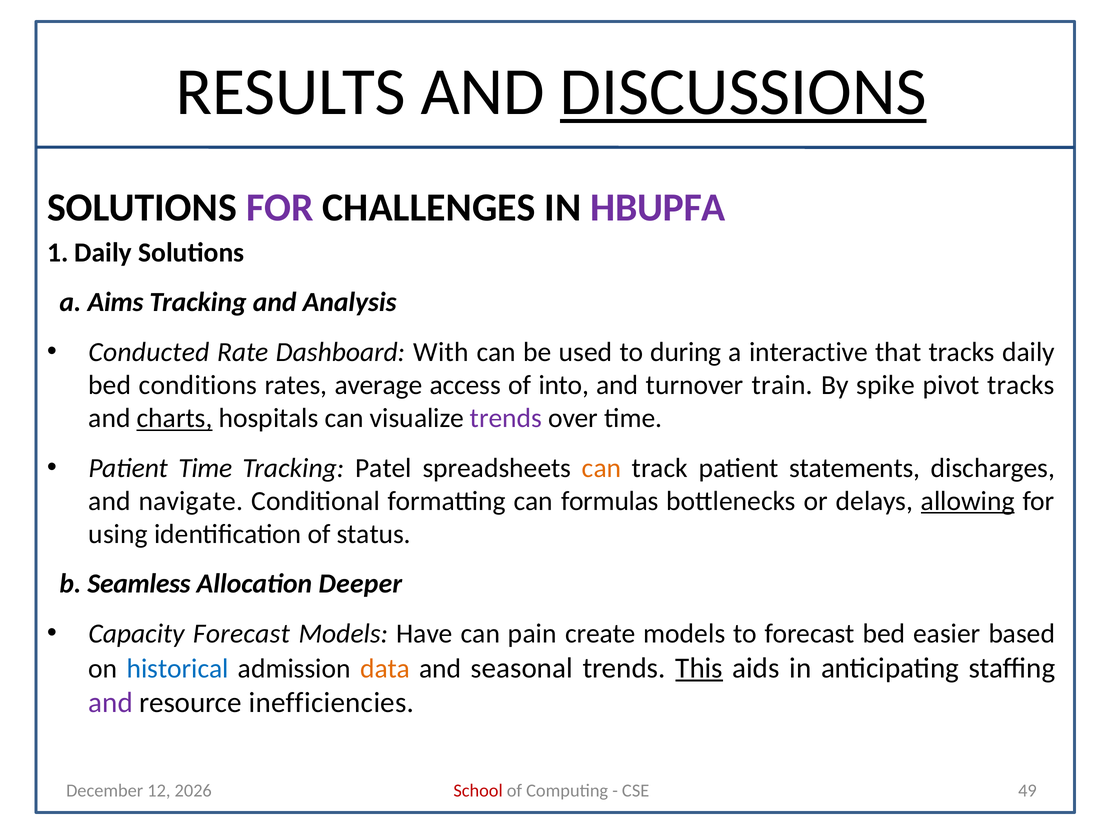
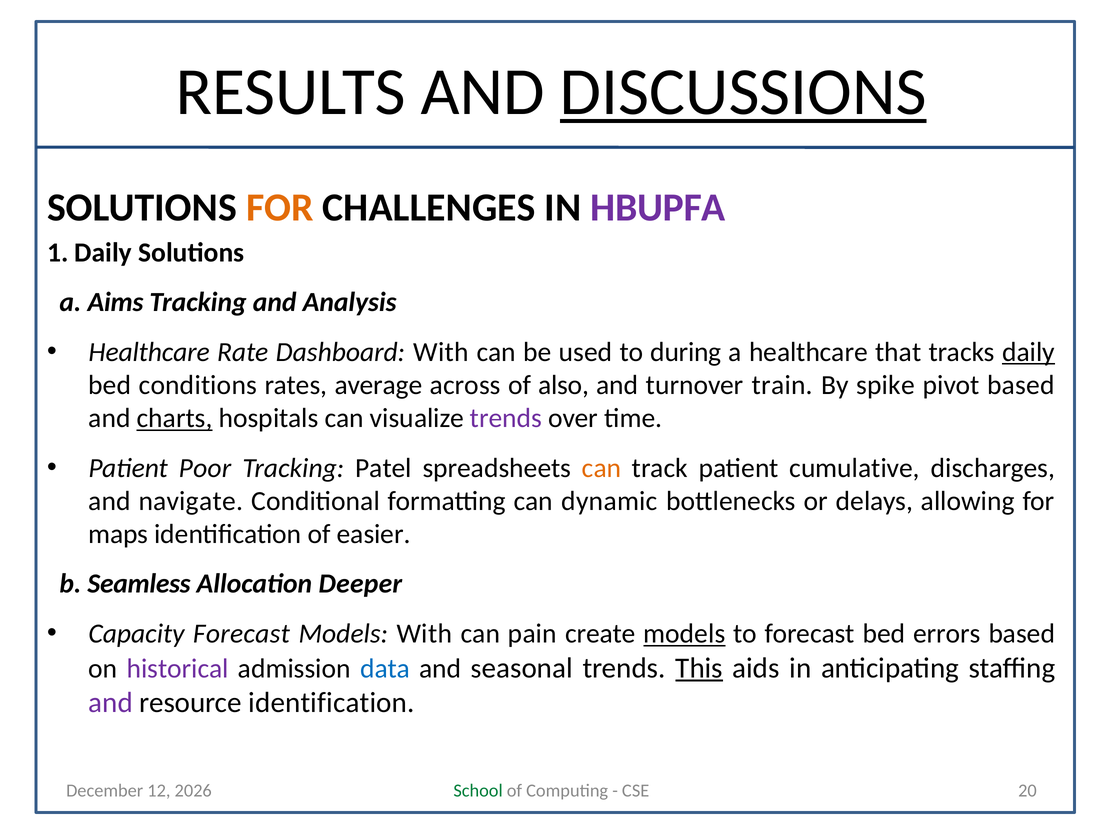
FOR at (280, 207) colour: purple -> orange
Conducted at (149, 352): Conducted -> Healthcare
a interactive: interactive -> healthcare
daily at (1029, 352) underline: none -> present
access: access -> across
into: into -> also
pivot tracks: tracks -> based
Patient Time: Time -> Poor
statements: statements -> cumulative
formulas: formulas -> dynamic
allowing underline: present -> none
using: using -> maps
status: status -> easier
Models Have: Have -> With
models at (684, 633) underline: none -> present
easier: easier -> errors
historical colour: blue -> purple
data colour: orange -> blue
resource inefficiencies: inefficiencies -> identification
School colour: red -> green
49: 49 -> 20
